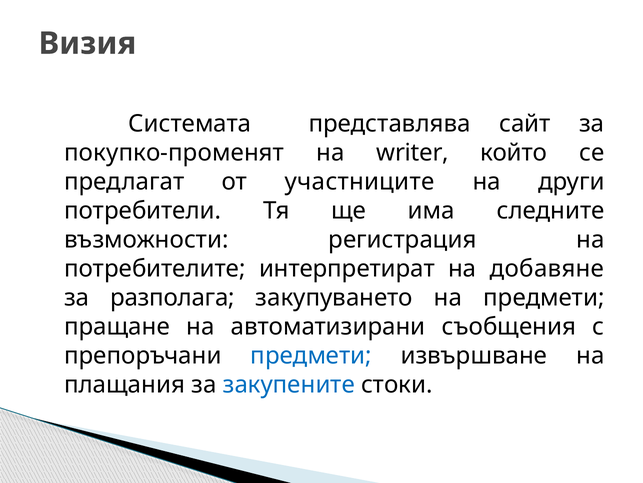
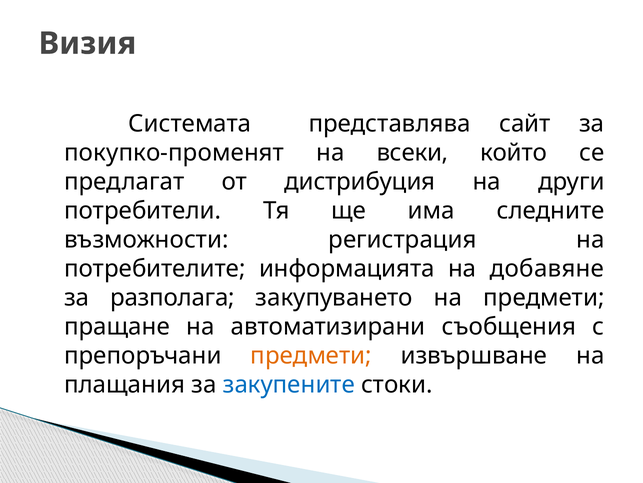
writer: writer -> всеки
участниците: участниците -> дистрибуция
интерпретират: интерпретират -> информацията
предмети at (311, 355) colour: blue -> orange
